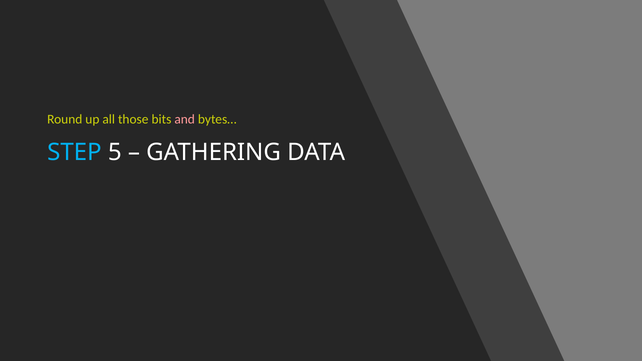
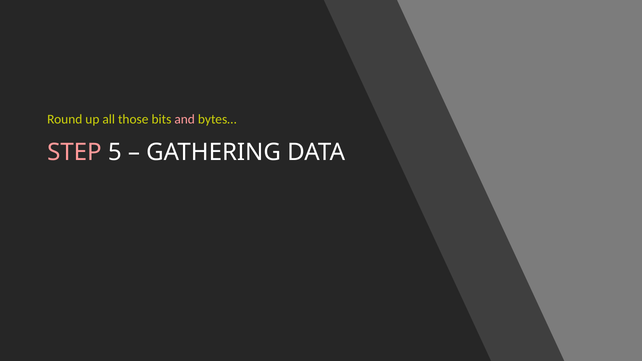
STEP colour: light blue -> pink
